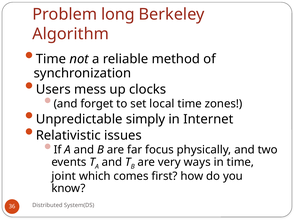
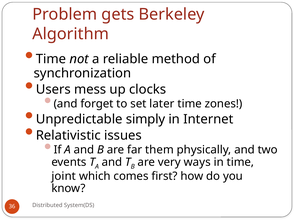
long: long -> gets
local: local -> later
focus: focus -> them
